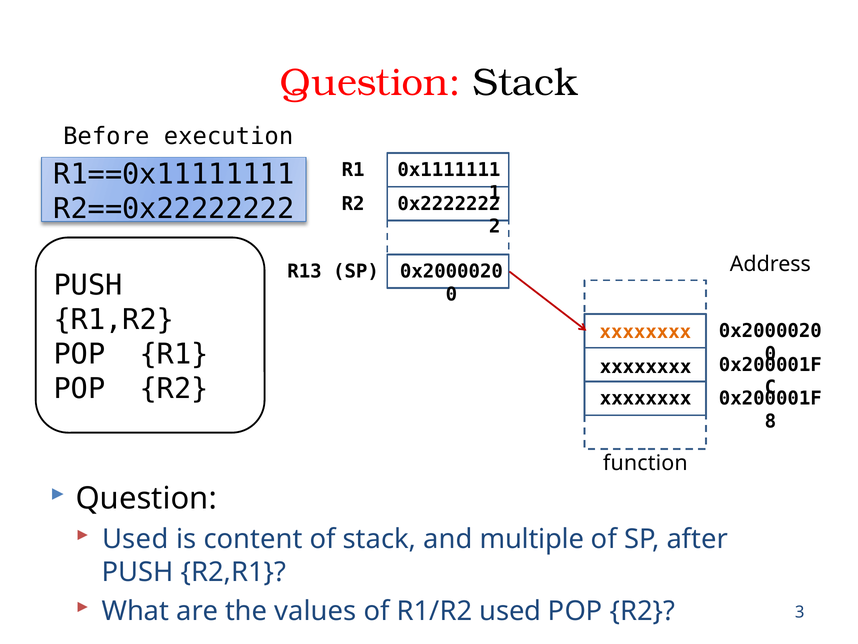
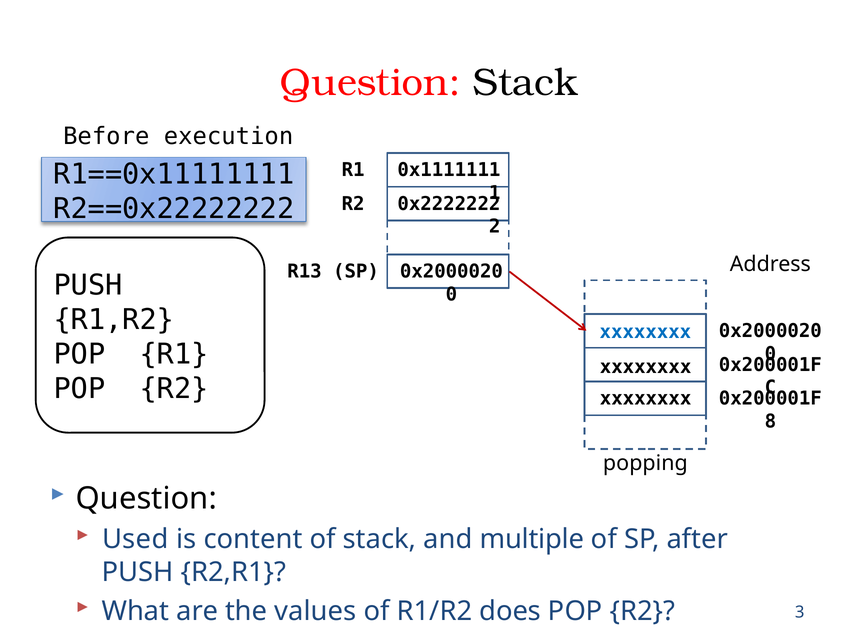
xxxxxxxx at (645, 332) colour: orange -> blue
function: function -> popping
R1/R2 used: used -> does
